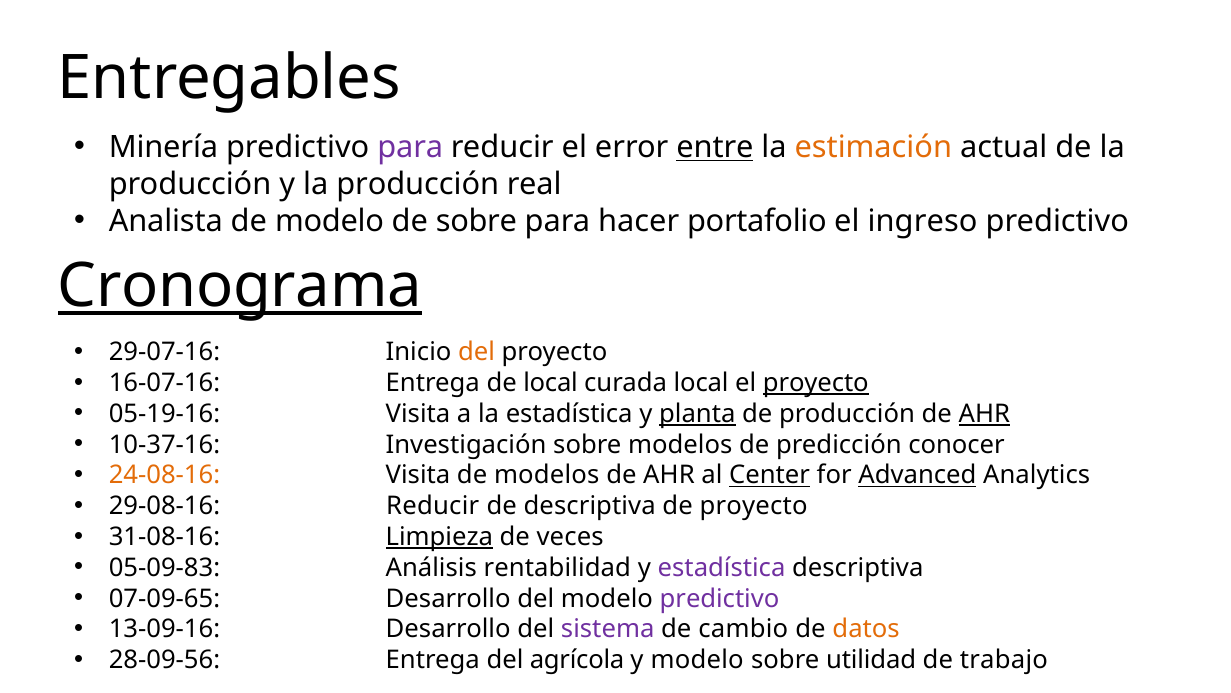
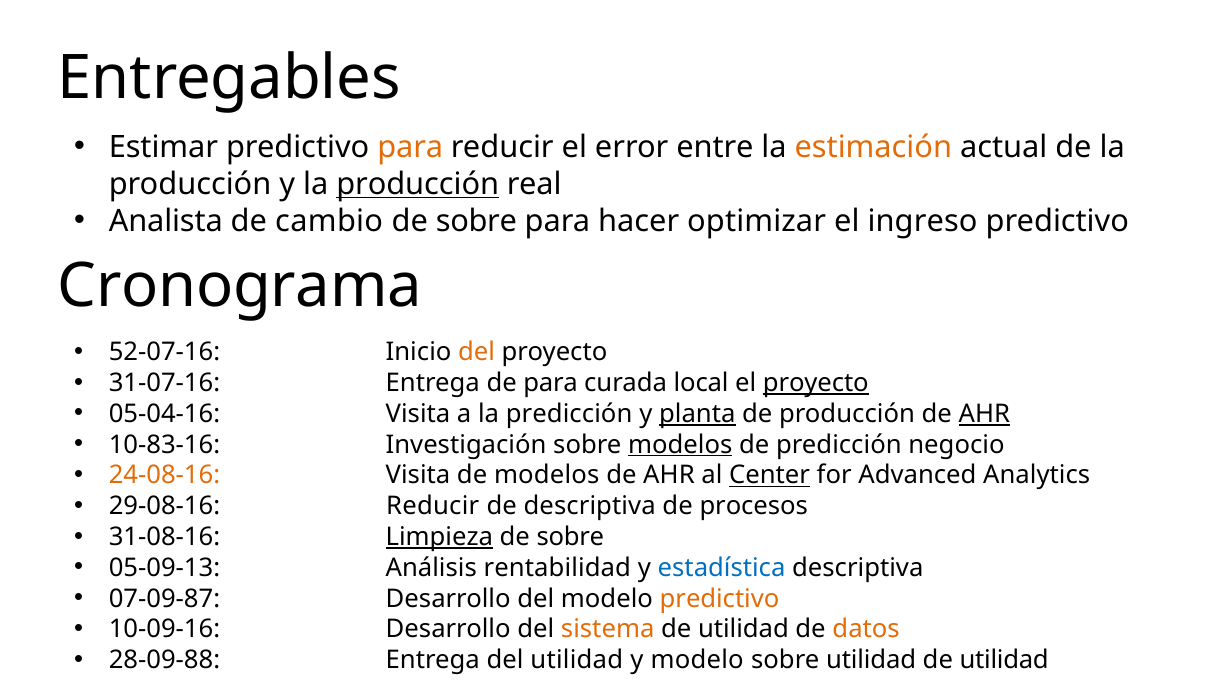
Minería: Minería -> Estimar
para at (410, 147) colour: purple -> orange
entre underline: present -> none
producción at (418, 184) underline: none -> present
de modelo: modelo -> cambio
portafolio: portafolio -> optimizar
Cronograma underline: present -> none
29-07-16: 29-07-16 -> 52-07-16
16-07-16: 16-07-16 -> 31-07-16
de local: local -> para
05-19-16: 05-19-16 -> 05-04-16
la estadística: estadística -> predicción
10-37-16: 10-37-16 -> 10-83-16
modelos at (680, 444) underline: none -> present
conocer: conocer -> negocio
Advanced underline: present -> none
de proyecto: proyecto -> procesos
veces at (570, 537): veces -> sobre
05-09-83: 05-09-83 -> 05-09-13
estadística at (722, 567) colour: purple -> blue
07-09-65: 07-09-65 -> 07-09-87
predictivo at (720, 598) colour: purple -> orange
13-09-16: 13-09-16 -> 10-09-16
sistema colour: purple -> orange
cambio at (743, 629): cambio -> utilidad
28-09-56: 28-09-56 -> 28-09-88
del agrícola: agrícola -> utilidad
trabajo at (1004, 660): trabajo -> utilidad
